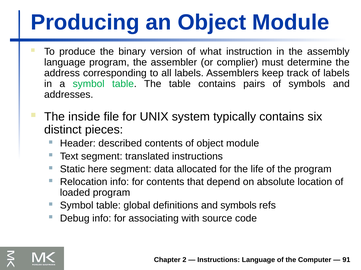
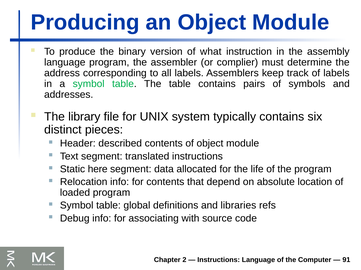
inside: inside -> library
and symbols: symbols -> libraries
